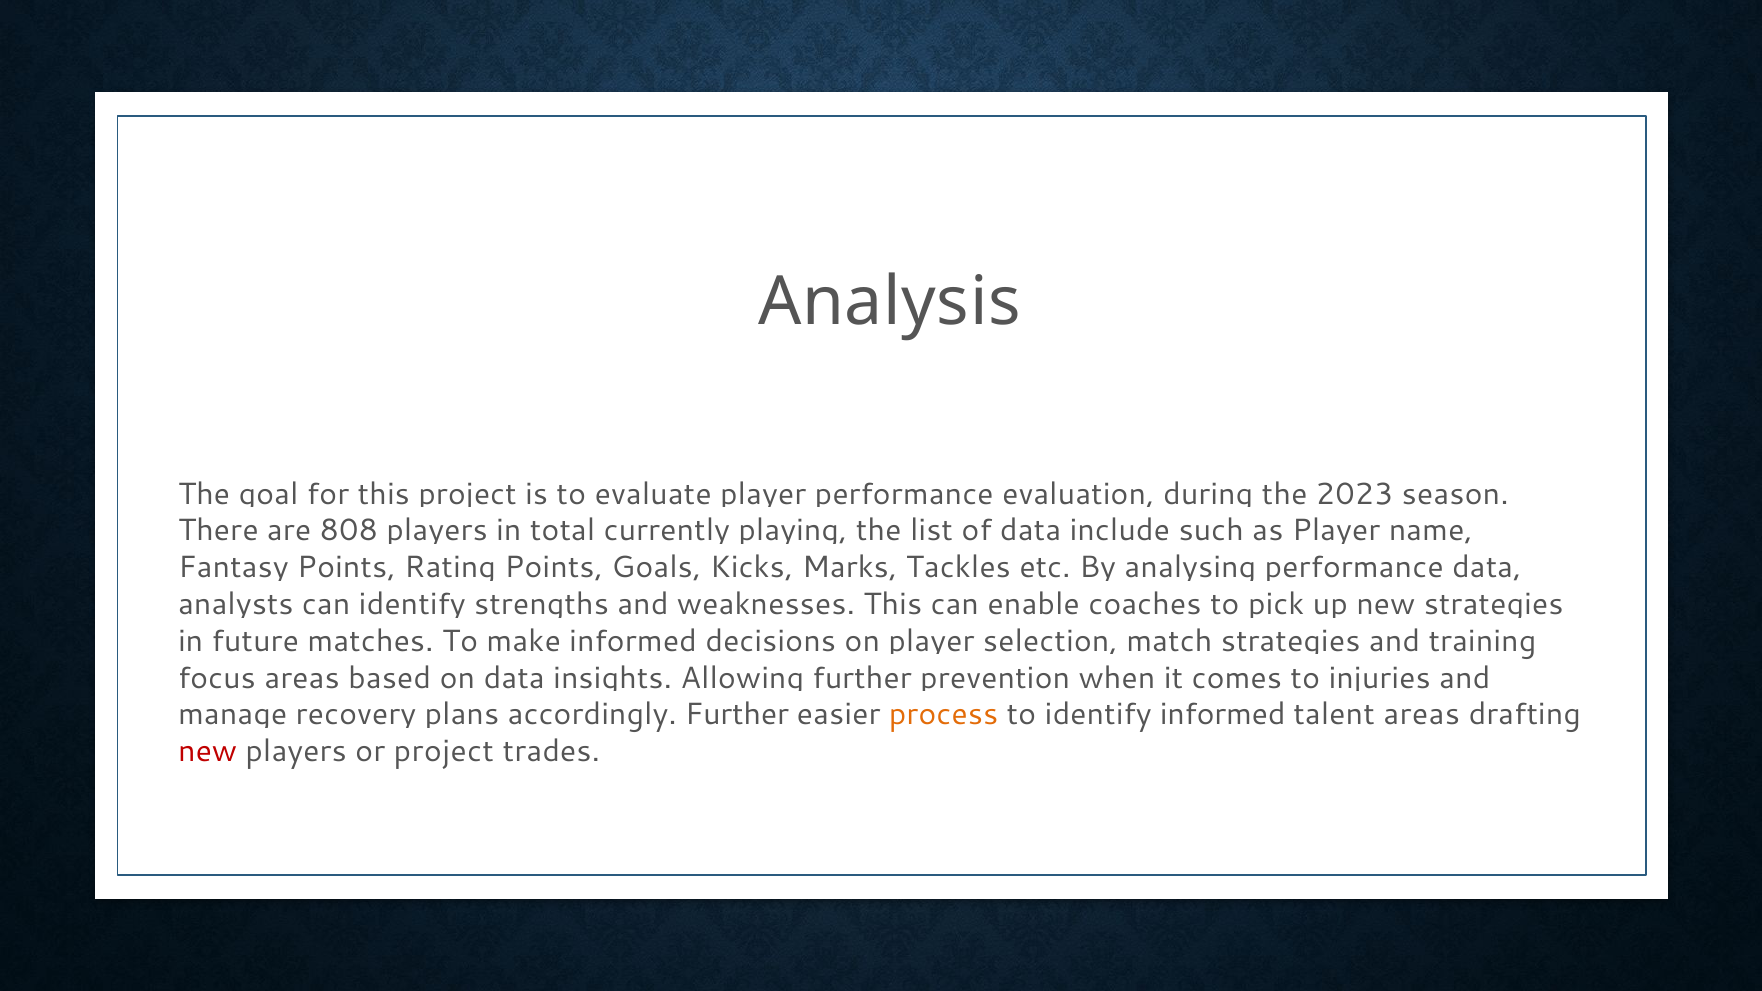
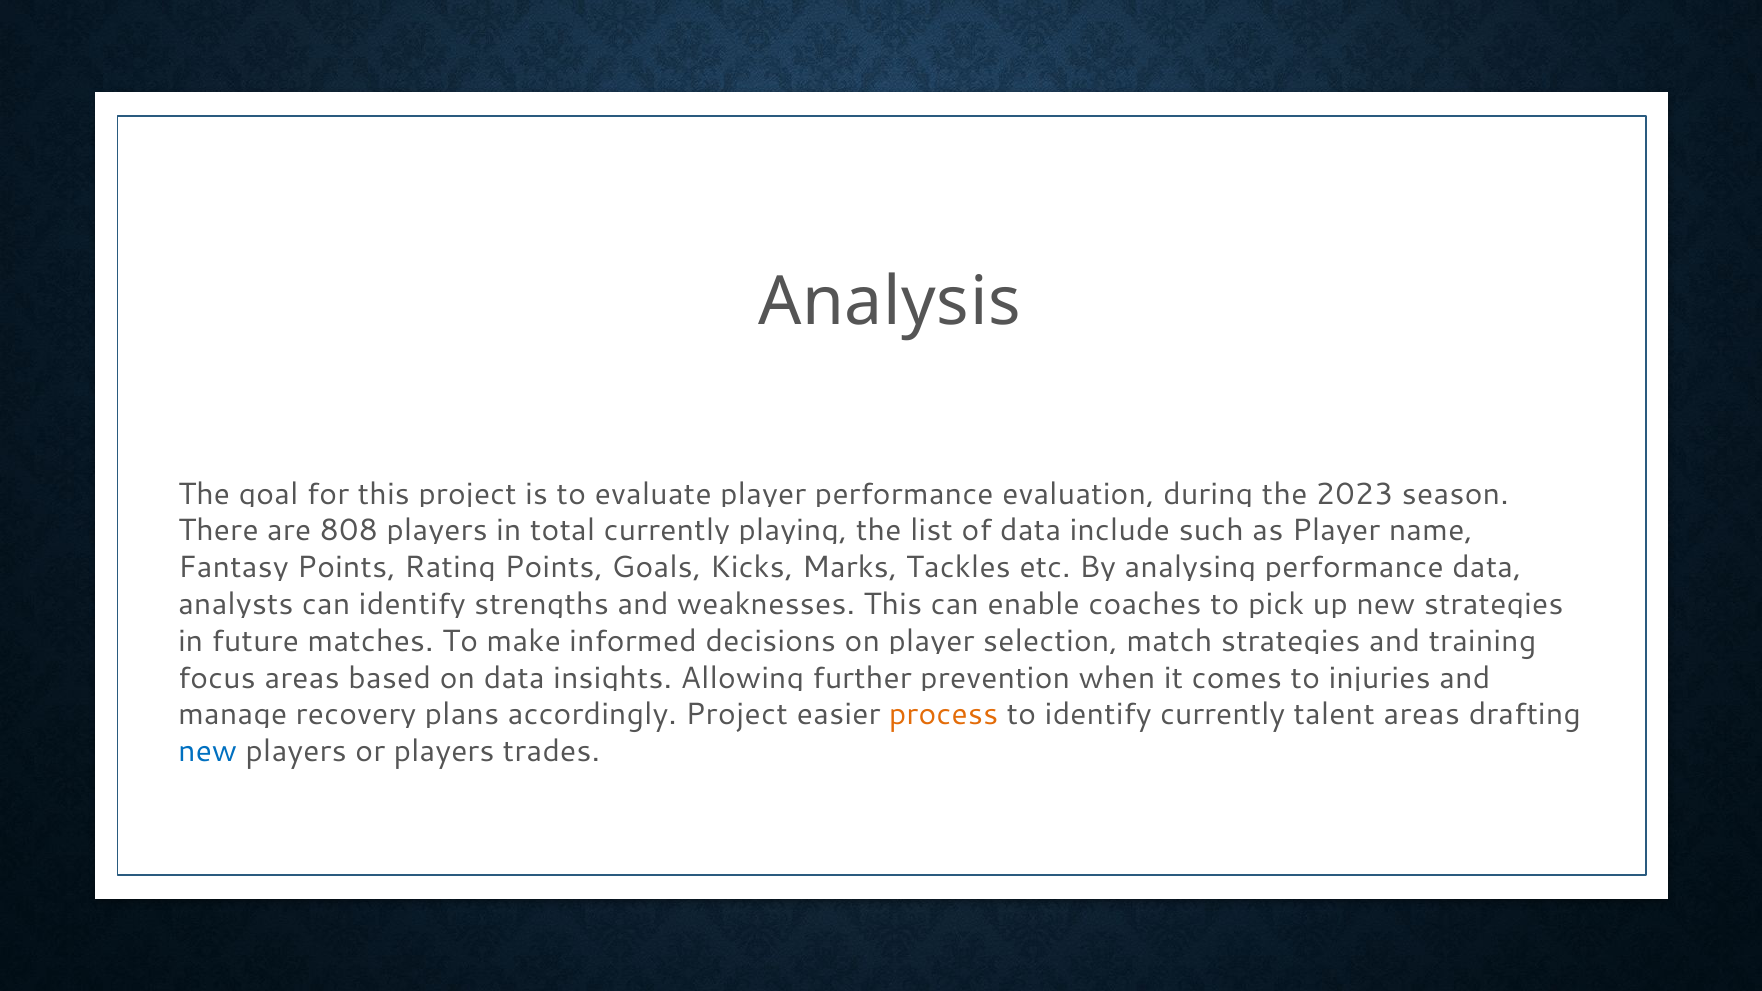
Further at (737, 715): Further -> Project
identify informed: informed -> currently
new at (208, 752) colour: red -> blue
or project: project -> players
